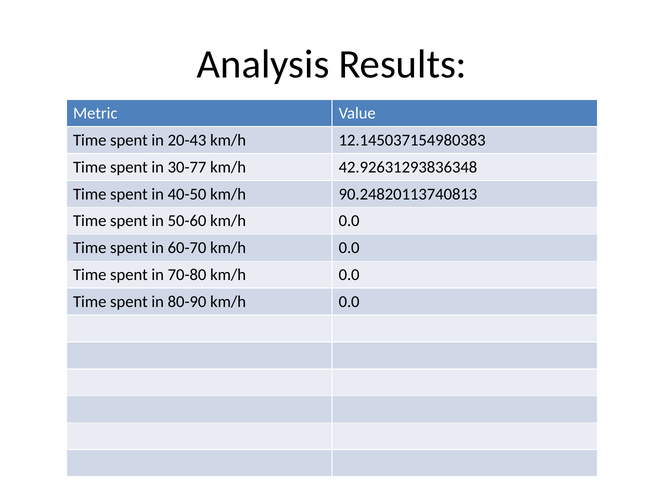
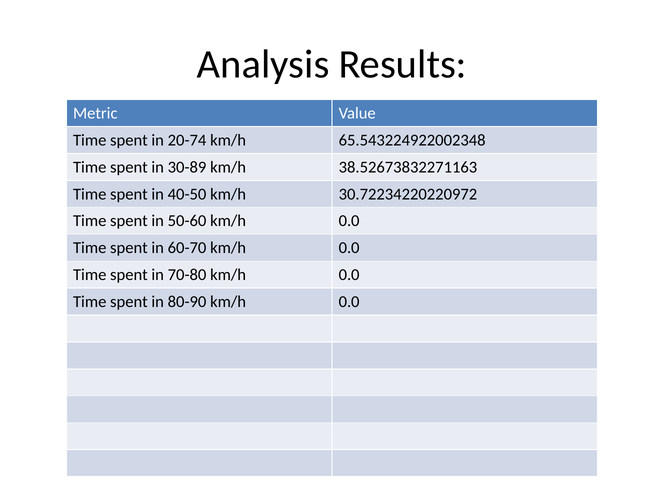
20-43: 20-43 -> 20-74
12.145037154980383: 12.145037154980383 -> 65.543224922002348
30-77: 30-77 -> 30-89
42.92631293836348: 42.92631293836348 -> 38.52673832271163
90.24820113740813: 90.24820113740813 -> 30.72234220220972
